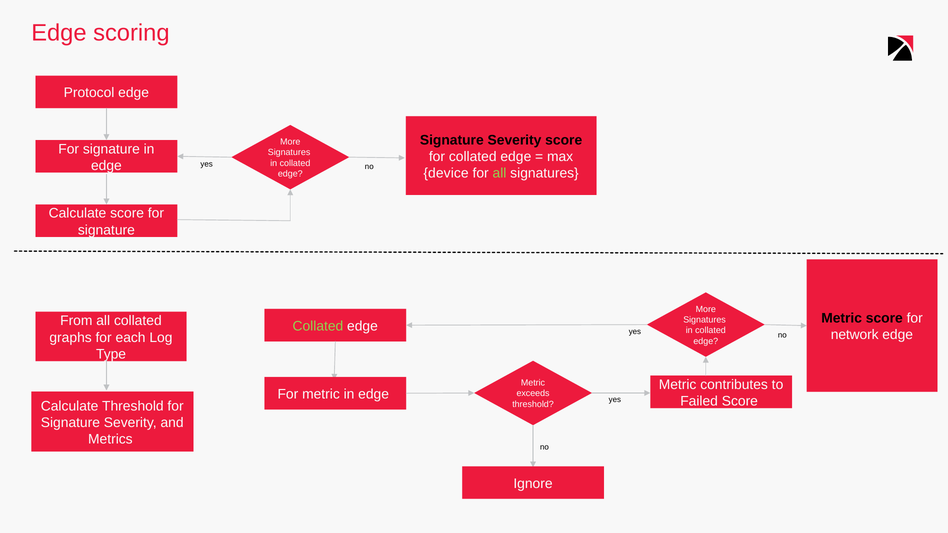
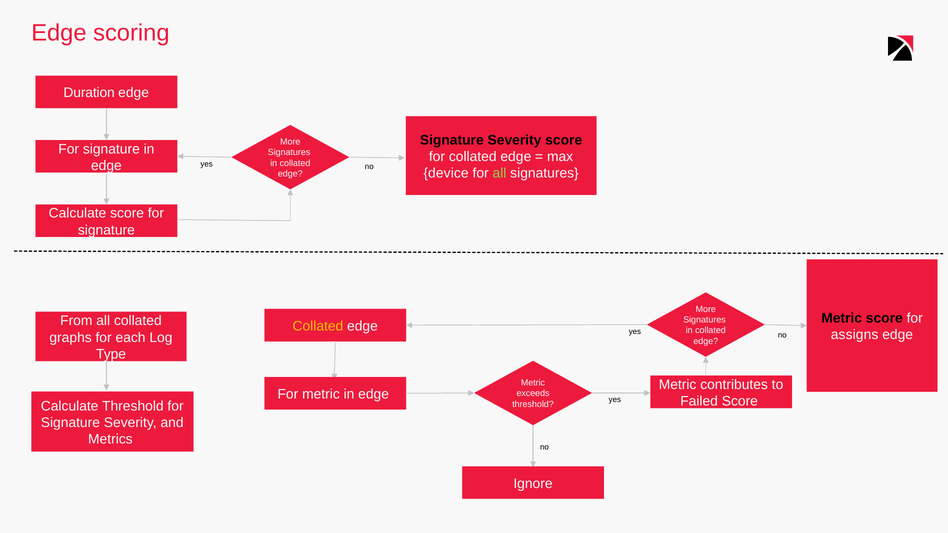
Protocol: Protocol -> Duration
Collated at (318, 326) colour: light green -> yellow
network: network -> assigns
